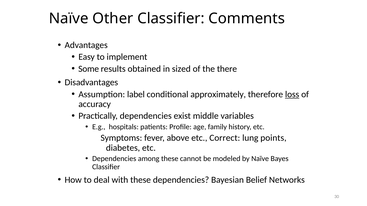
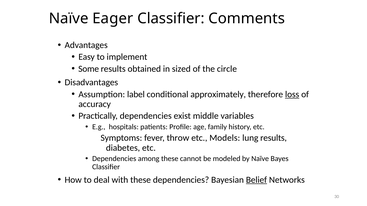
Other: Other -> Eager
there: there -> circle
above: above -> throw
Correct: Correct -> Models
lung points: points -> results
Belief underline: none -> present
